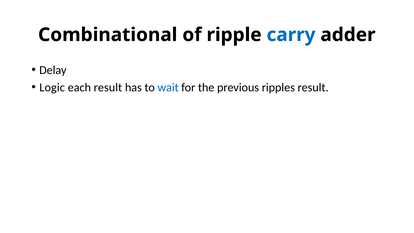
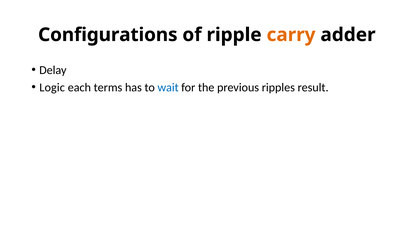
Combinational: Combinational -> Configurations
carry colour: blue -> orange
each result: result -> terms
